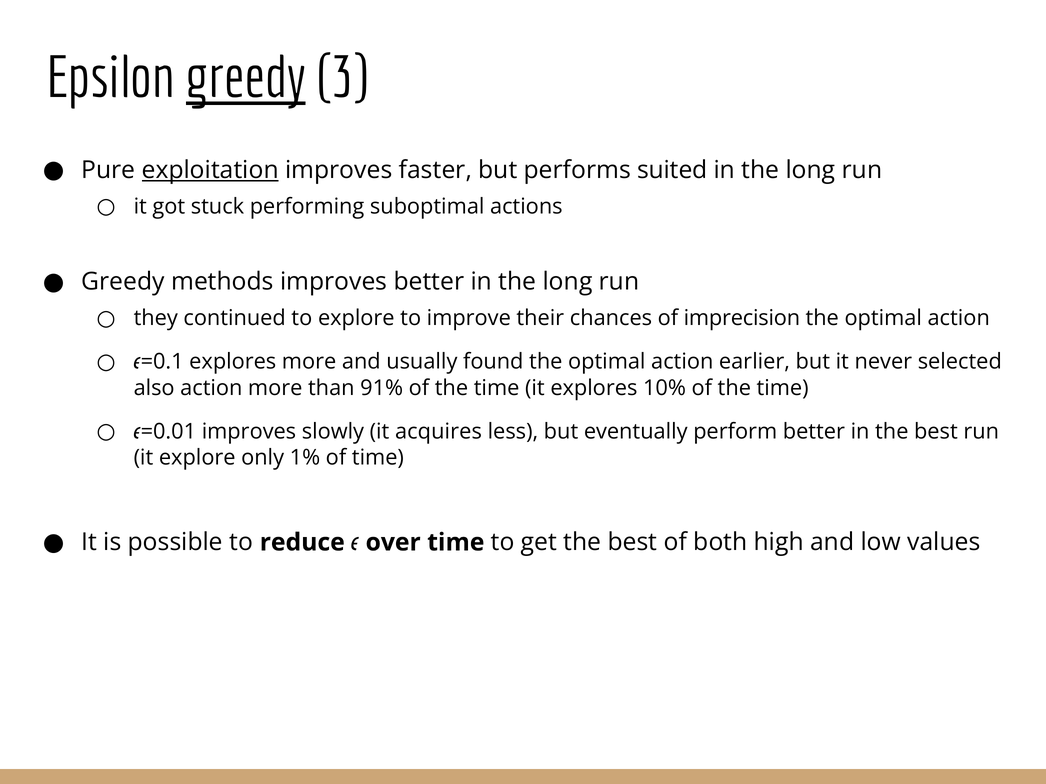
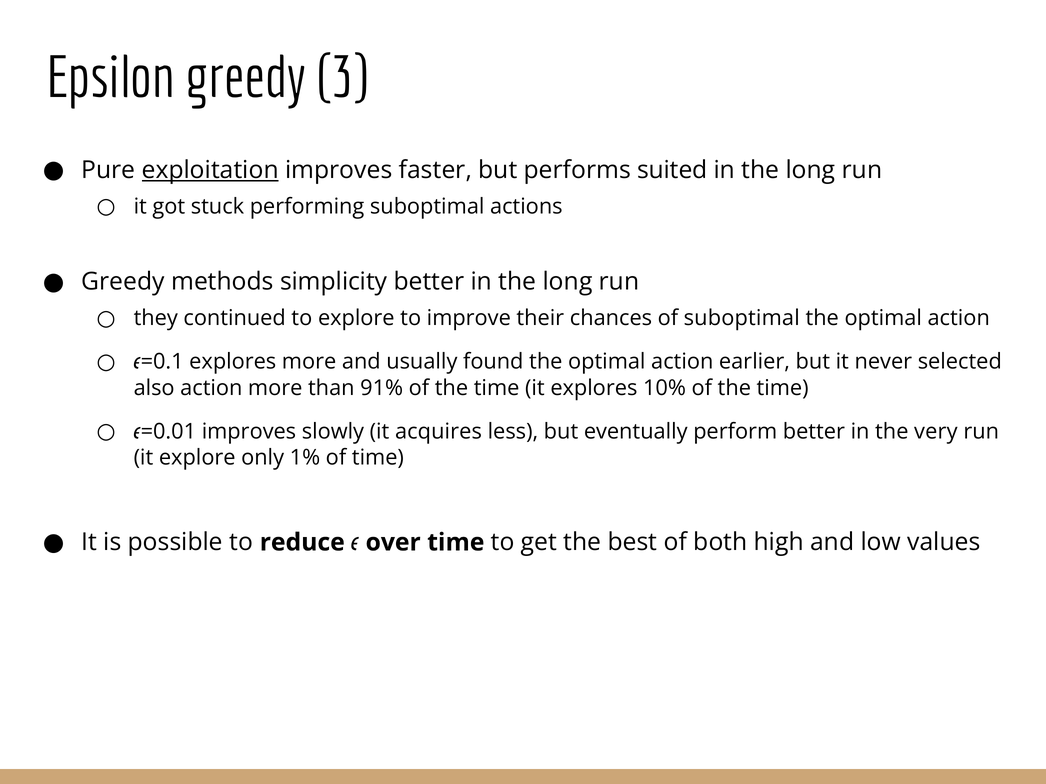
greedy at (246, 78) underline: present -> none
methods improves: improves -> simplicity
of imprecision: imprecision -> suboptimal
in the best: best -> very
